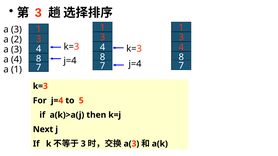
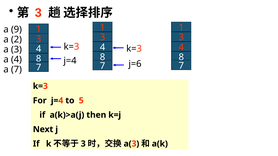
3 at (16, 30): 3 -> 9
j=4 at (135, 64): j=4 -> j=6
a 1: 1 -> 7
